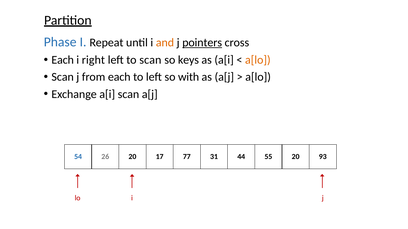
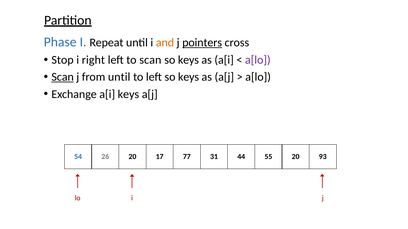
Each at (63, 60): Each -> Stop
a[lo at (258, 60) colour: orange -> purple
Scan at (63, 77) underline: none -> present
from each: each -> until
left so with: with -> keys
a[i scan: scan -> keys
